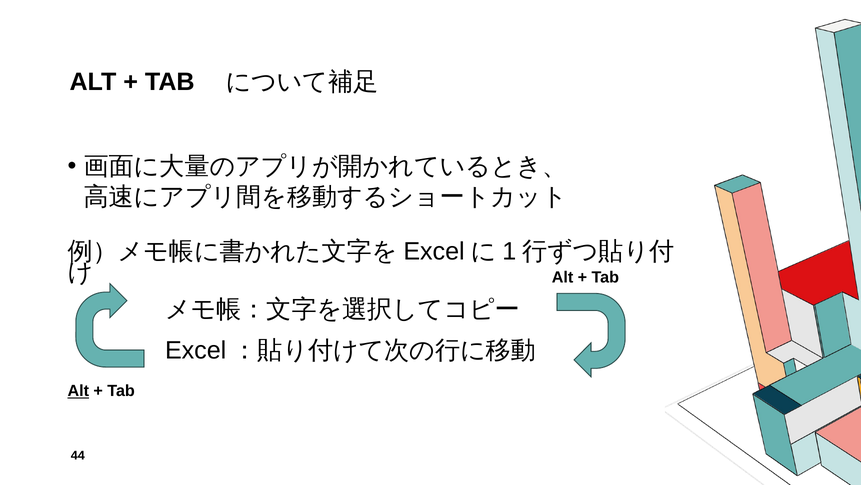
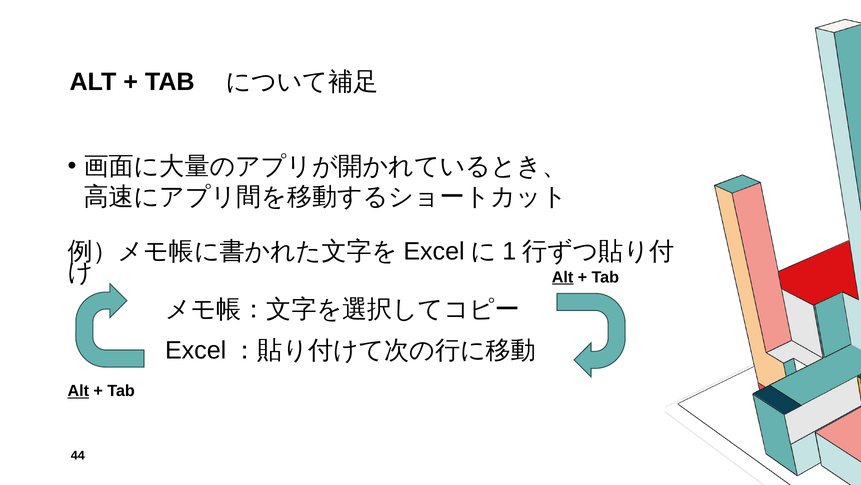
Alt at (563, 277) underline: none -> present
